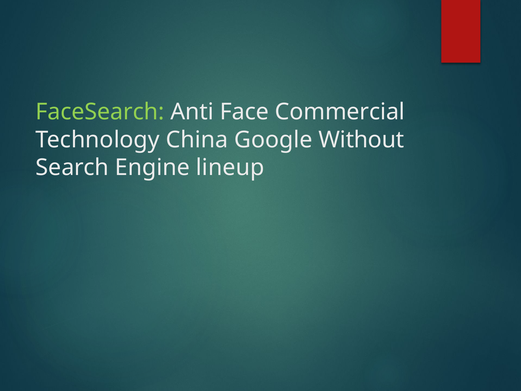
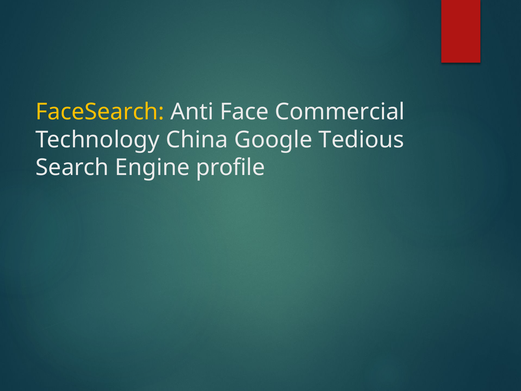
FaceSearch colour: light green -> yellow
Without: Without -> Tedious
lineup: lineup -> profile
